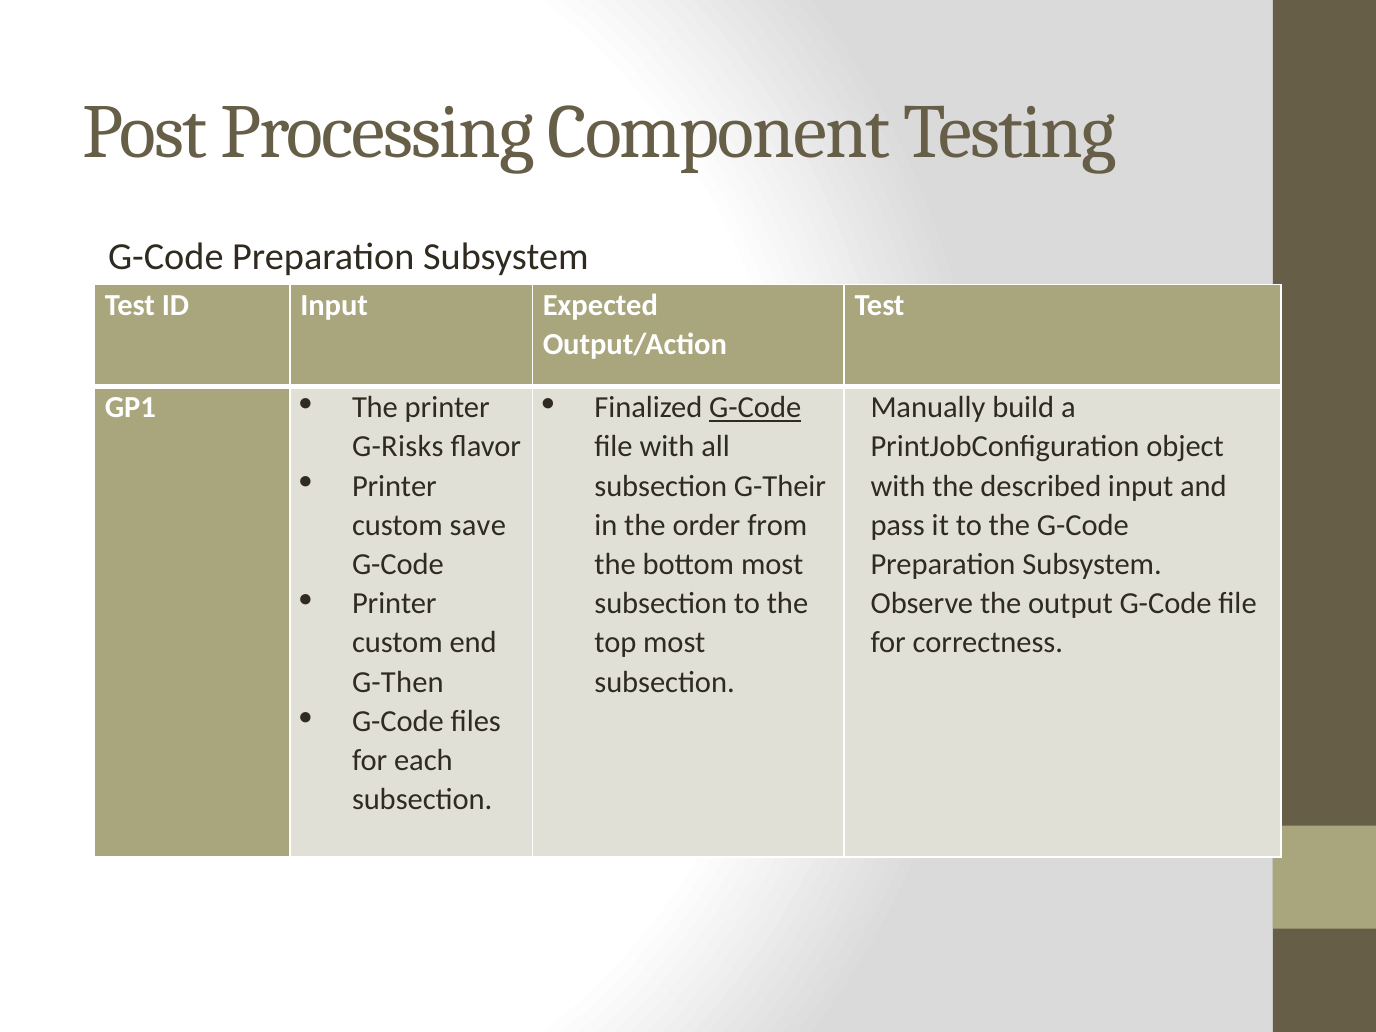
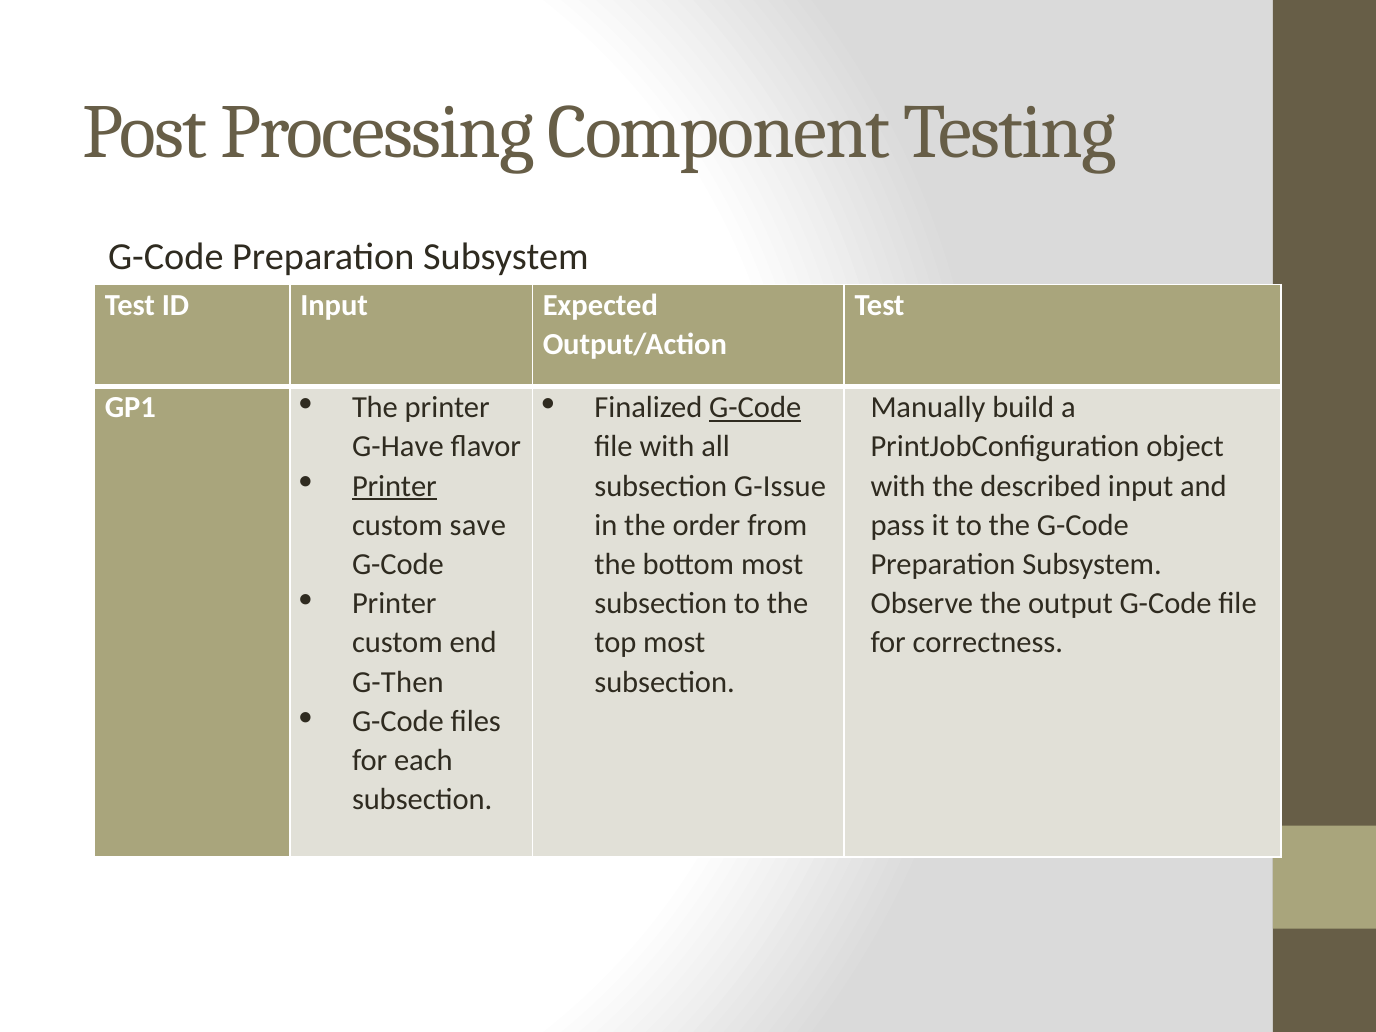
G-Risks: G-Risks -> G-Have
Printer at (394, 486) underline: none -> present
G-Their: G-Their -> G-Issue
